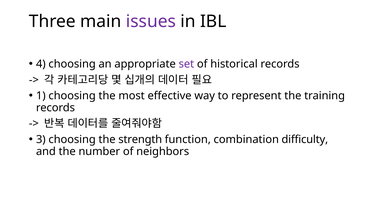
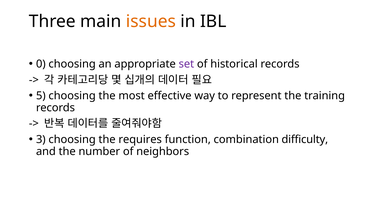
issues colour: purple -> orange
4: 4 -> 0
1: 1 -> 5
strength: strength -> requires
